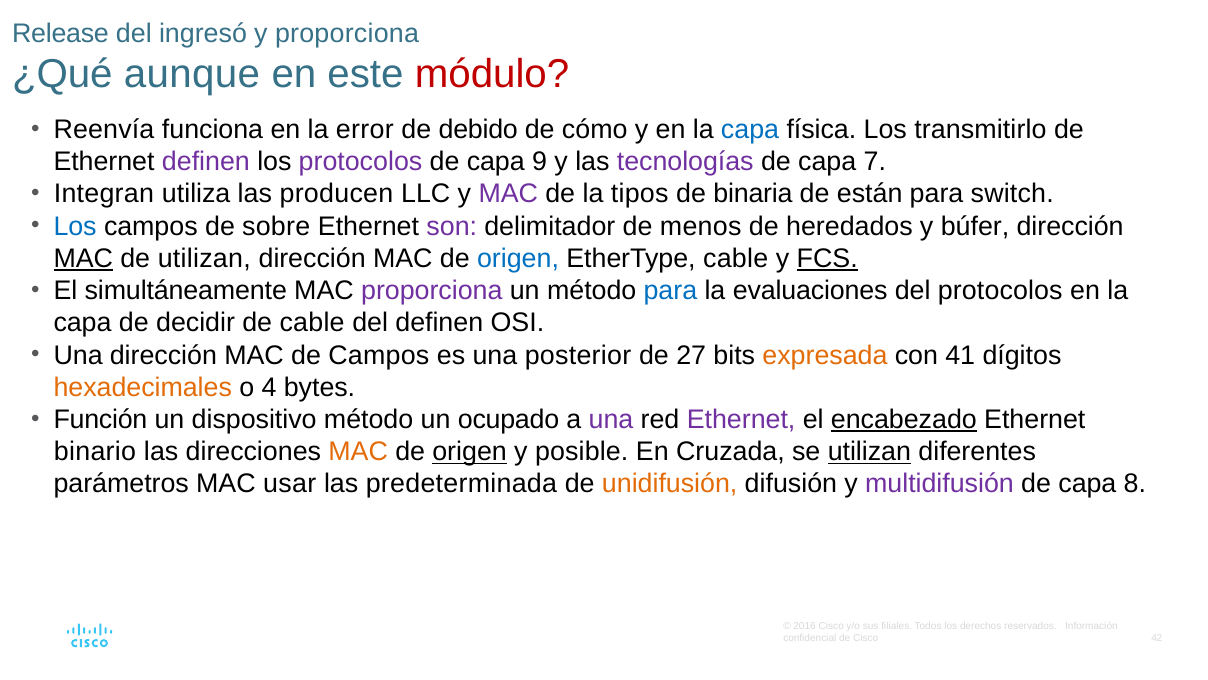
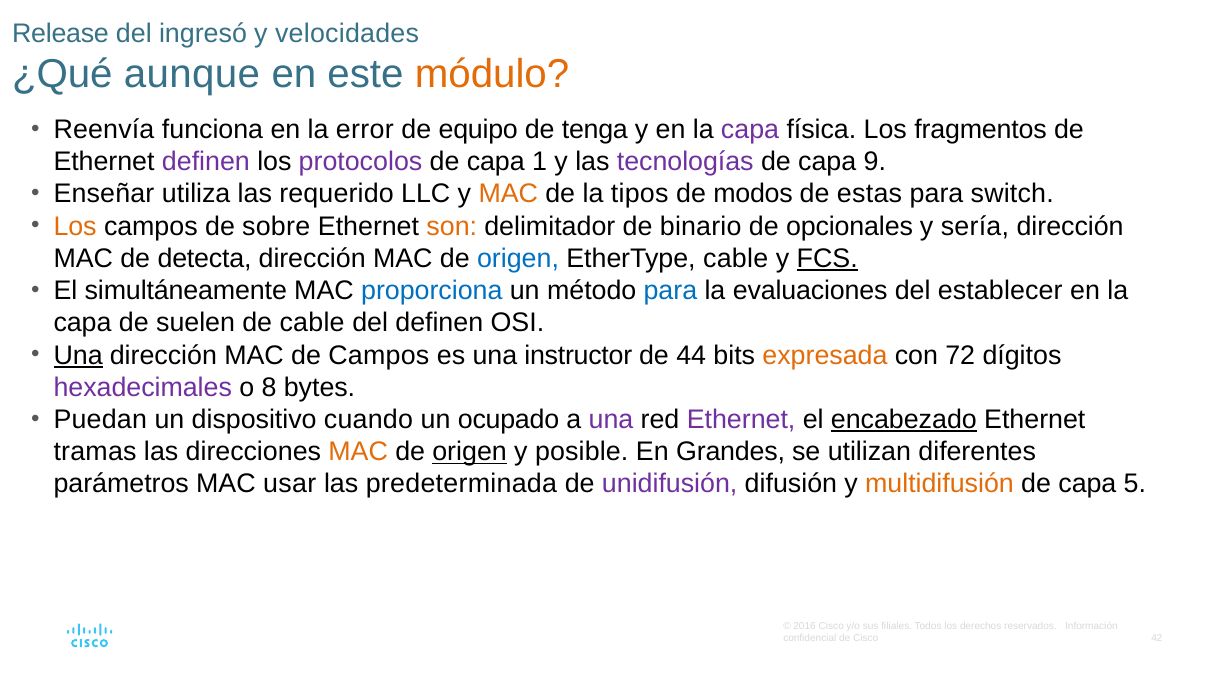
y proporciona: proporciona -> velocidades
módulo colour: red -> orange
debido: debido -> equipo
cómo: cómo -> tenga
capa at (750, 130) colour: blue -> purple
transmitirlo: transmitirlo -> fragmentos
9: 9 -> 1
7: 7 -> 9
Integran: Integran -> Enseñar
producen: producen -> requerido
MAC at (508, 194) colour: purple -> orange
binaria: binaria -> modos
están: están -> estas
Los at (75, 226) colour: blue -> orange
son colour: purple -> orange
menos: menos -> binario
heredados: heredados -> opcionales
búfer: búfer -> sería
MAC at (83, 258) underline: present -> none
de utilizan: utilizan -> detecta
proporciona at (432, 291) colour: purple -> blue
del protocolos: protocolos -> establecer
decidir: decidir -> suelen
Una at (78, 355) underline: none -> present
posterior: posterior -> instructor
27: 27 -> 44
41: 41 -> 72
hexadecimales colour: orange -> purple
4: 4 -> 8
Función: Función -> Puedan
dispositivo método: método -> cuando
binario: binario -> tramas
Cruzada: Cruzada -> Grandes
utilizan at (869, 452) underline: present -> none
unidifusión colour: orange -> purple
multidifusión colour: purple -> orange
8: 8 -> 5
